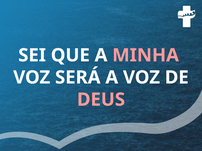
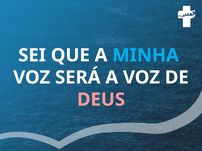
MINHA colour: pink -> light blue
